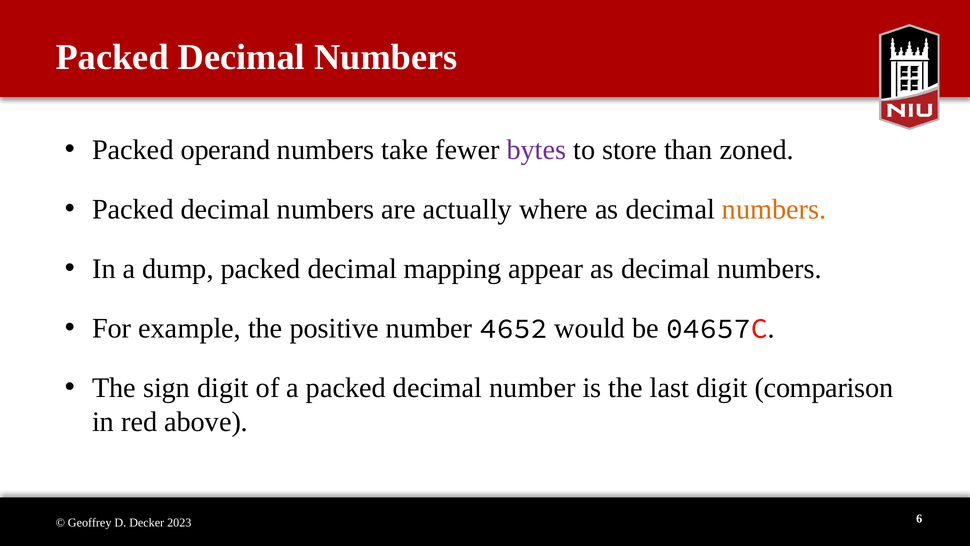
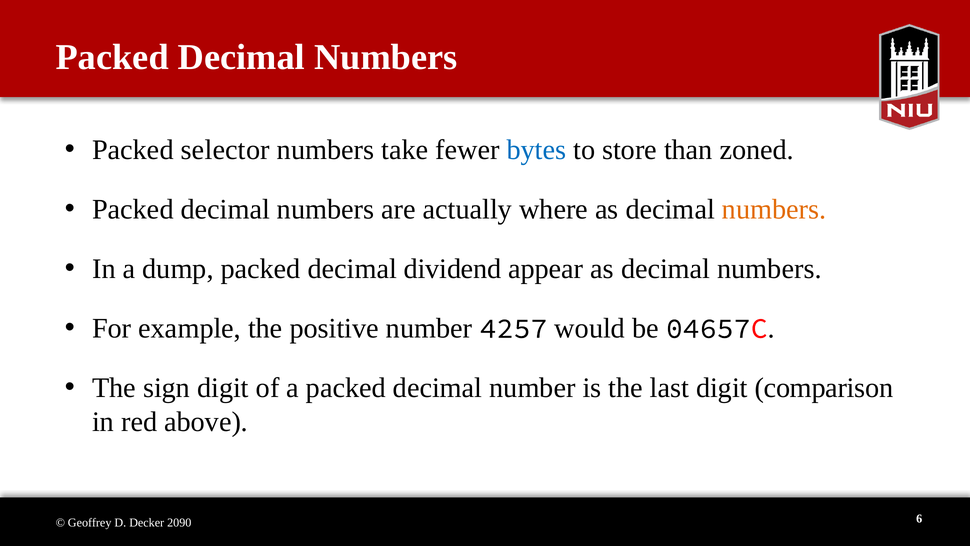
operand: operand -> selector
bytes colour: purple -> blue
mapping: mapping -> dividend
4652: 4652 -> 4257
2023: 2023 -> 2090
